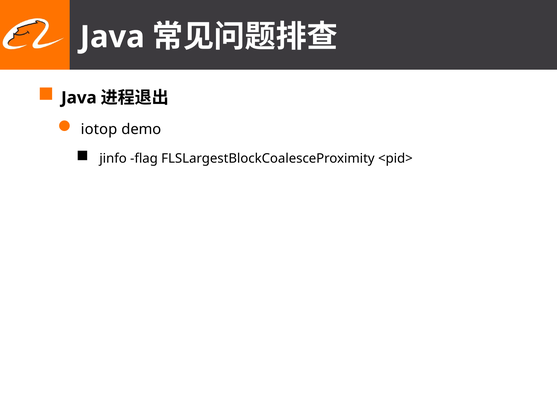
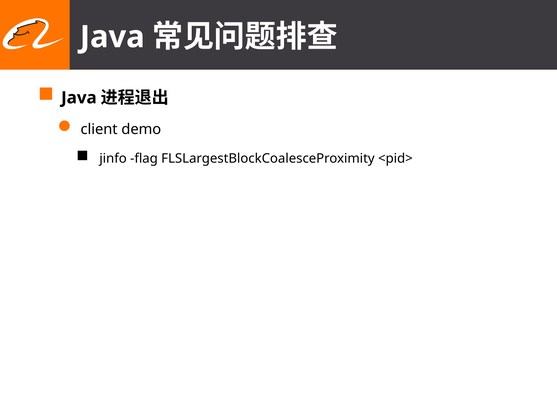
iotop: iotop -> client
